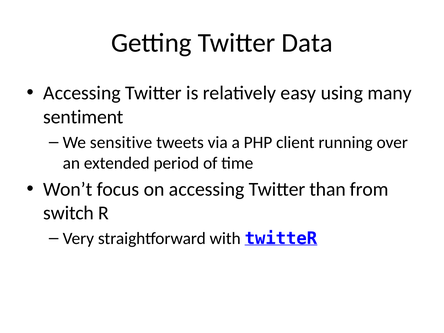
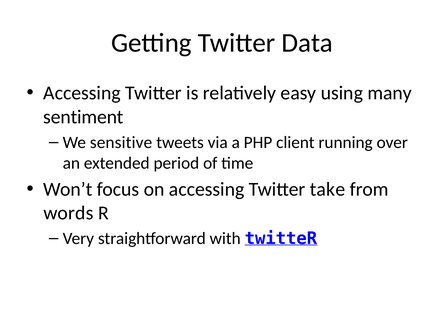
than: than -> take
switch: switch -> words
